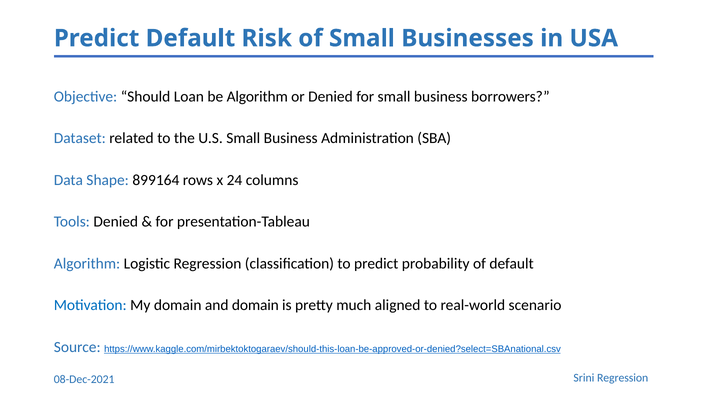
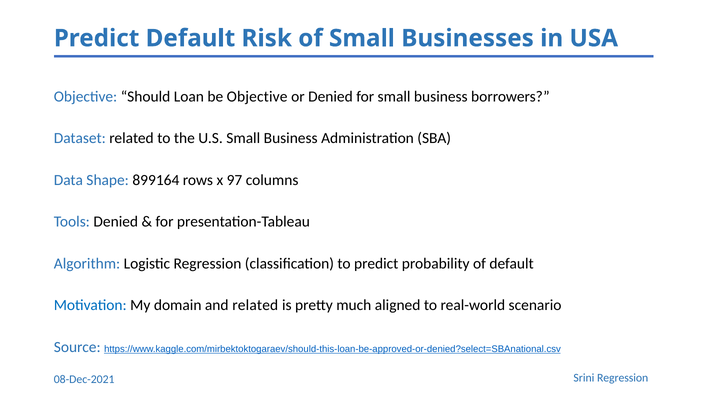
be Algorithm: Algorithm -> Objective
24: 24 -> 97
and domain: domain -> related
